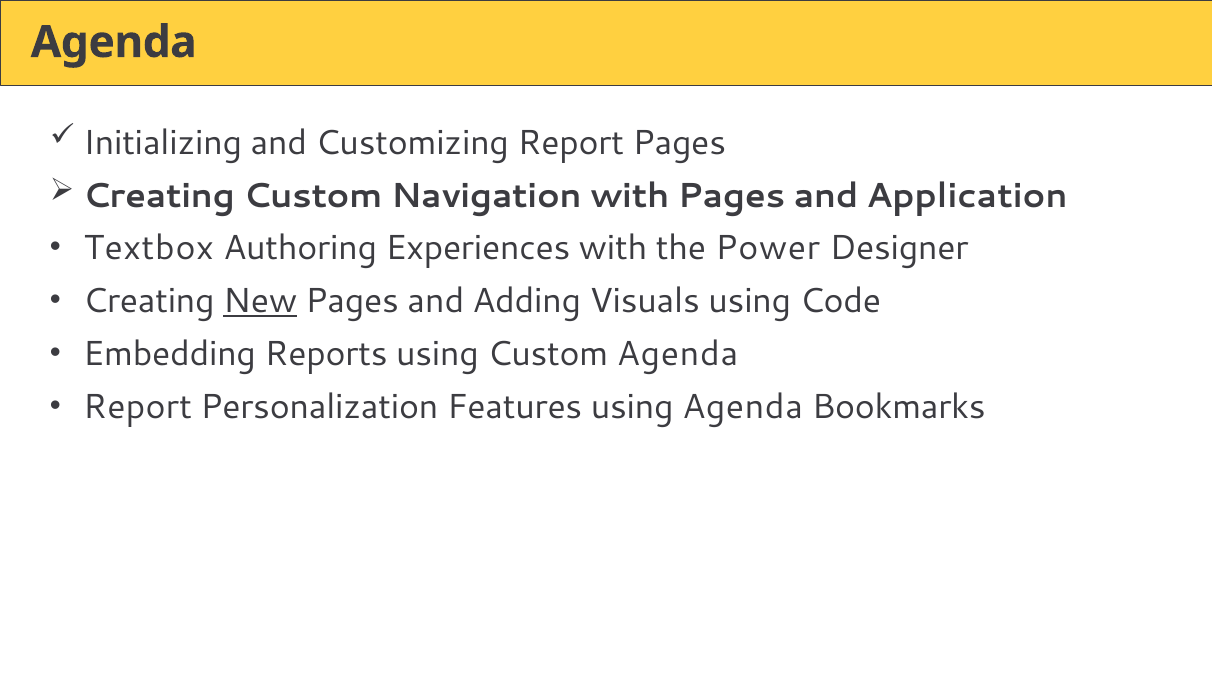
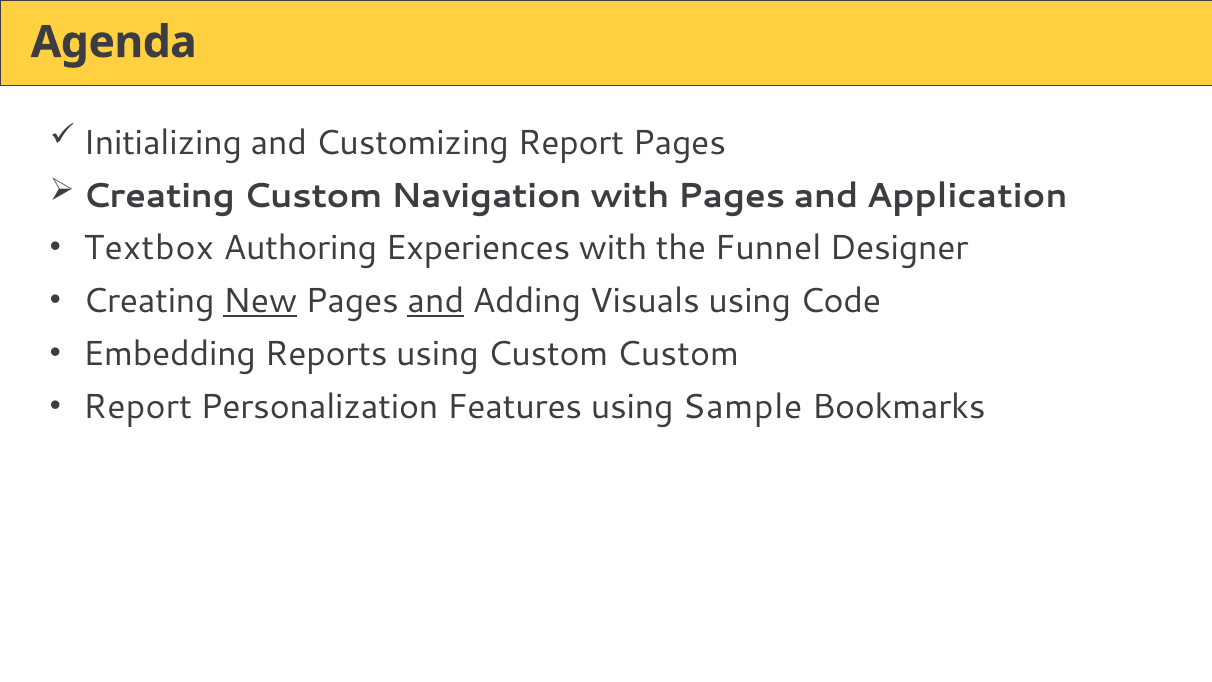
Power: Power -> Funnel
and at (436, 301) underline: none -> present
Custom Agenda: Agenda -> Custom
using Agenda: Agenda -> Sample
